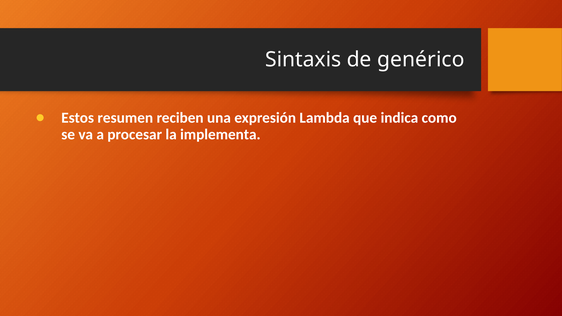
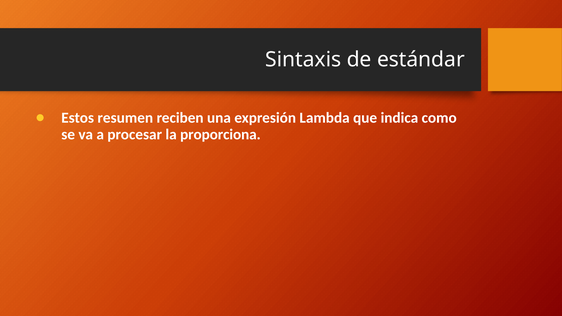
genérico: genérico -> estándar
implementa: implementa -> proporciona
